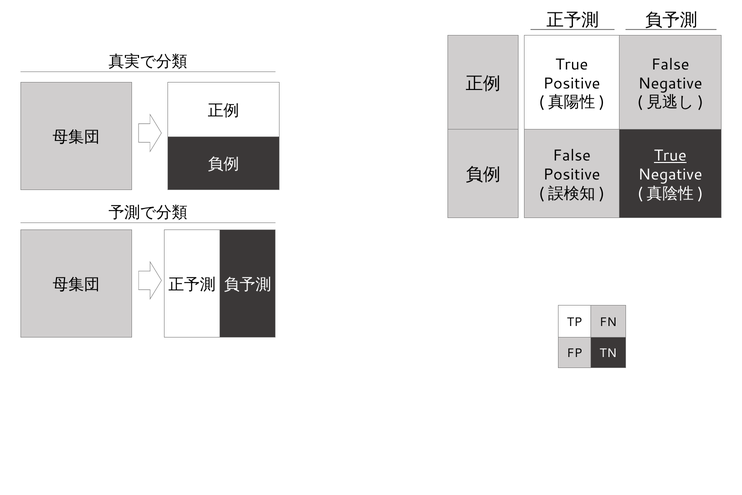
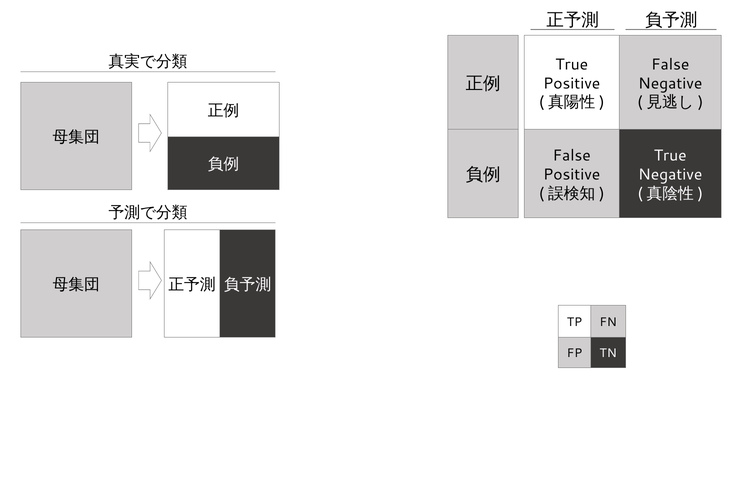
True at (670, 156) underline: present -> none
